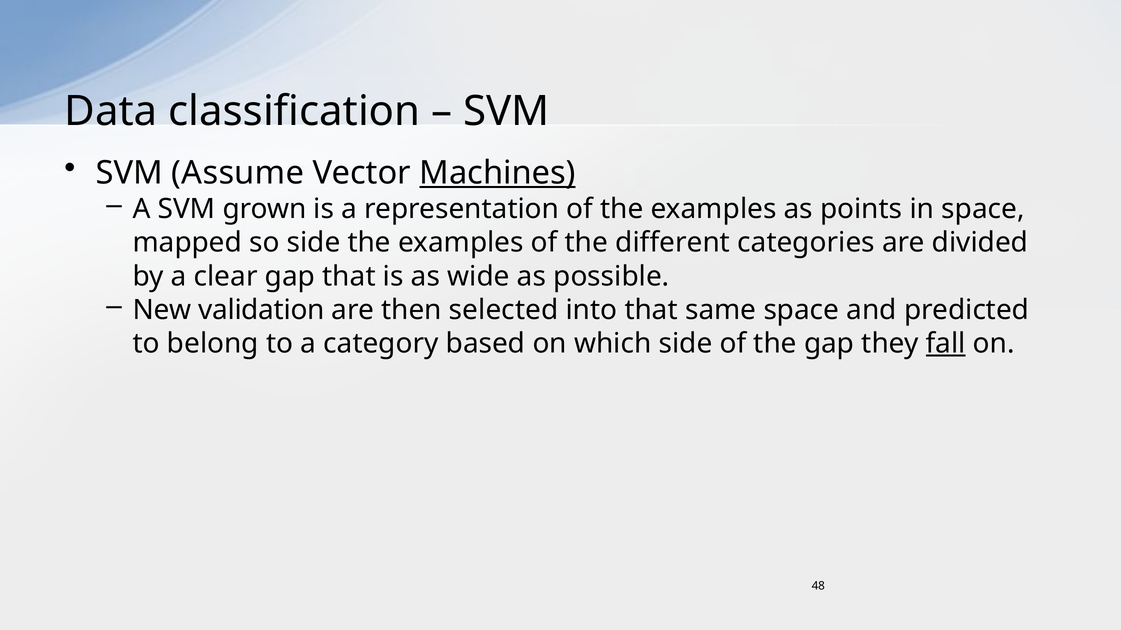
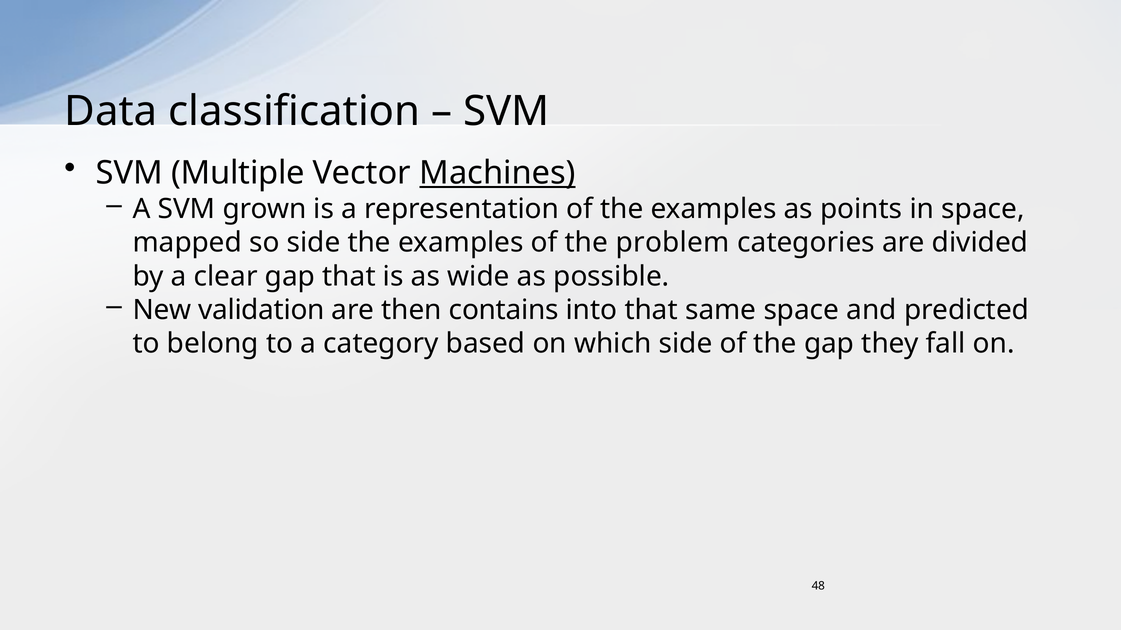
Assume: Assume -> Multiple
different: different -> problem
selected: selected -> contains
fall underline: present -> none
